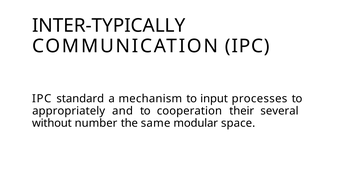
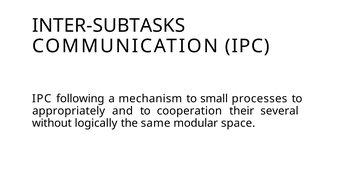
INTER-TYPICALLY: INTER-TYPICALLY -> INTER-SUBTASKS
standard: standard -> following
input: input -> small
number: number -> logically
